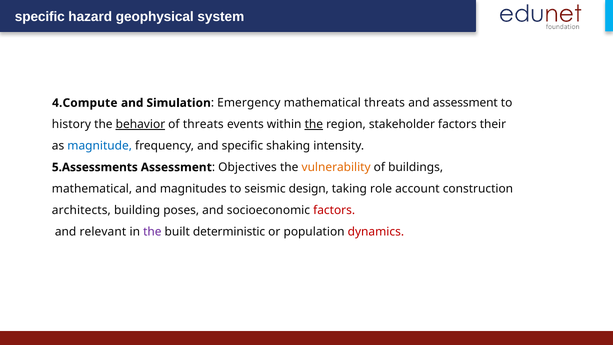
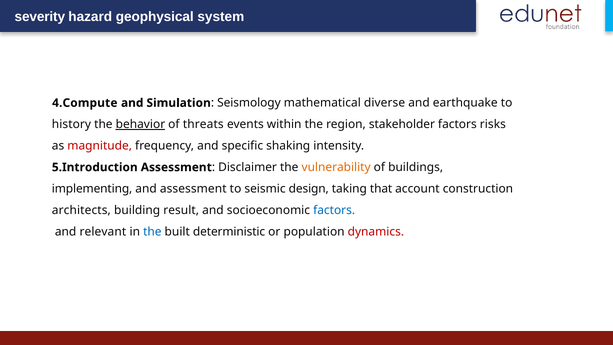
specific at (40, 17): specific -> severity
Emergency: Emergency -> Seismology
mathematical threats: threats -> diverse
and assessment: assessment -> earthquake
the at (314, 124) underline: present -> none
their: their -> risks
magnitude colour: blue -> red
5.Assessments: 5.Assessments -> 5.Introduction
Objectives: Objectives -> Disclaimer
mathematical at (92, 189): mathematical -> implementing
and magnitudes: magnitudes -> assessment
role: role -> that
poses: poses -> result
factors at (334, 210) colour: red -> blue
the at (152, 232) colour: purple -> blue
